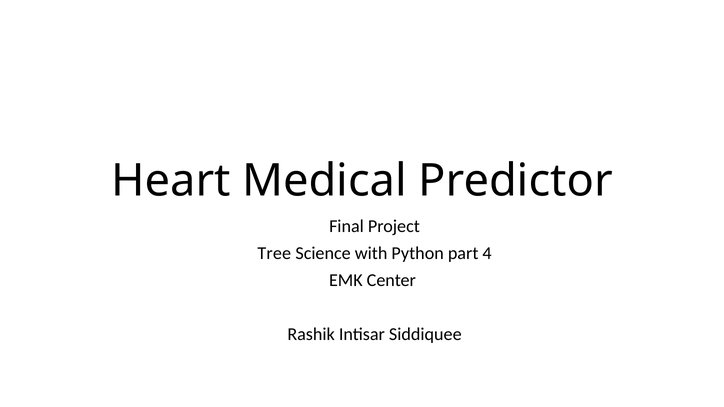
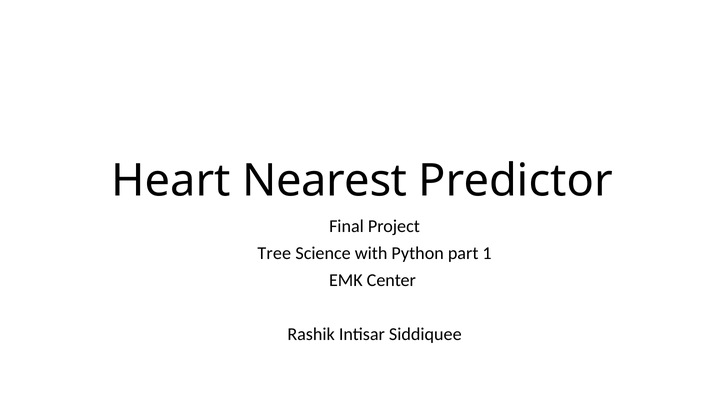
Medical: Medical -> Nearest
4: 4 -> 1
